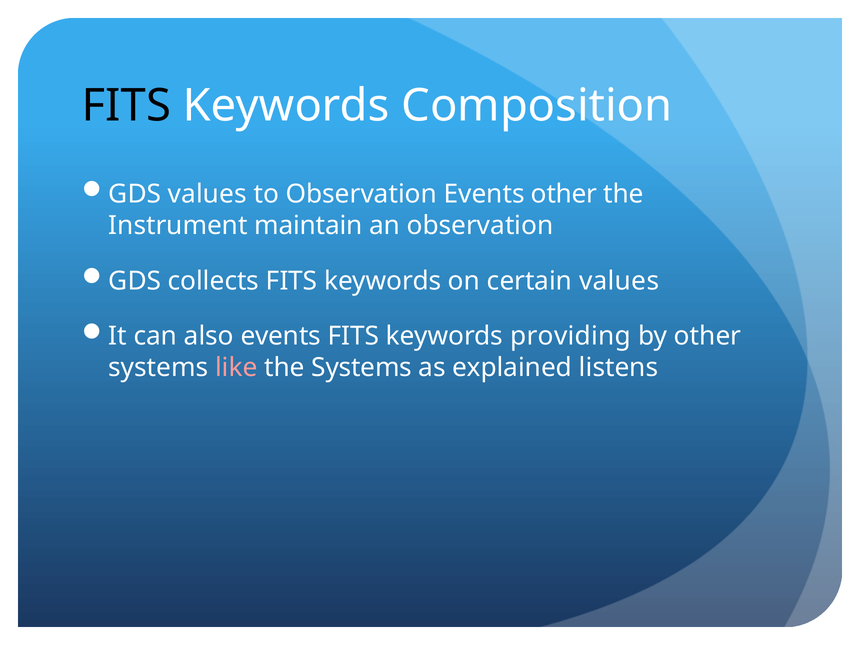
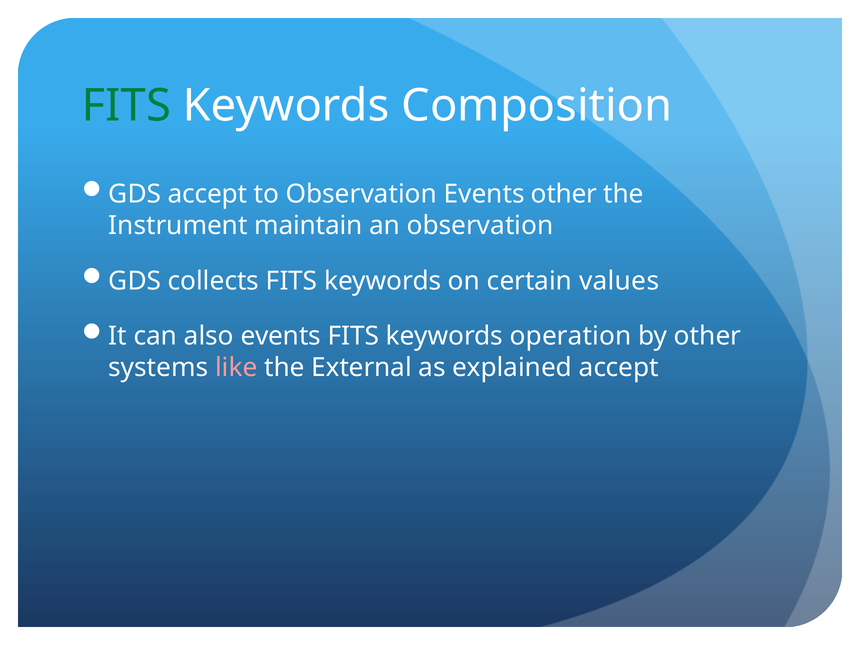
FITS at (126, 106) colour: black -> green
GDS values: values -> accept
providing: providing -> operation
the Systems: Systems -> External
explained listens: listens -> accept
